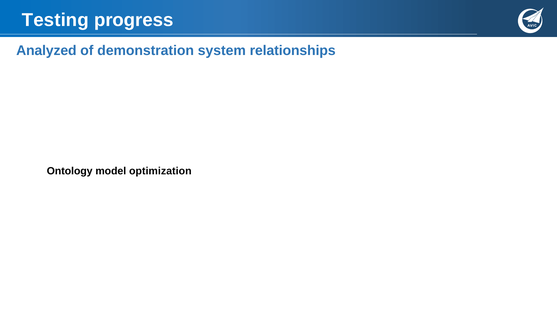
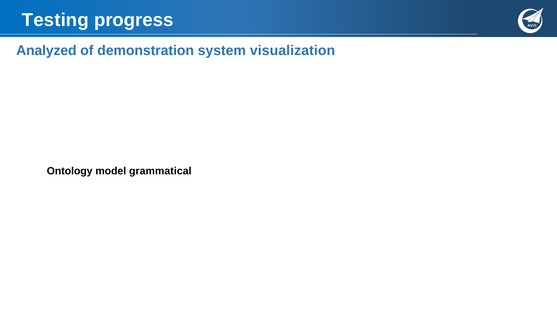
relationships: relationships -> visualization
optimization: optimization -> grammatical
